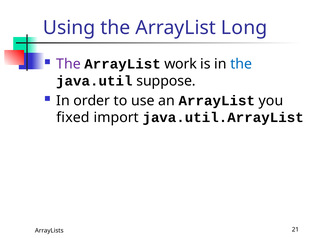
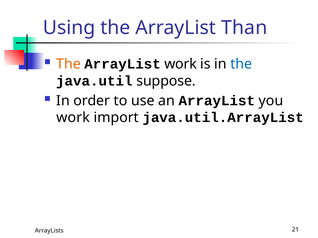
Long: Long -> Than
The at (69, 64) colour: purple -> orange
fixed at (73, 118): fixed -> work
